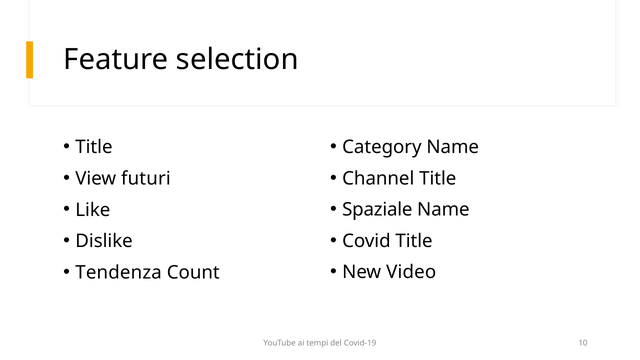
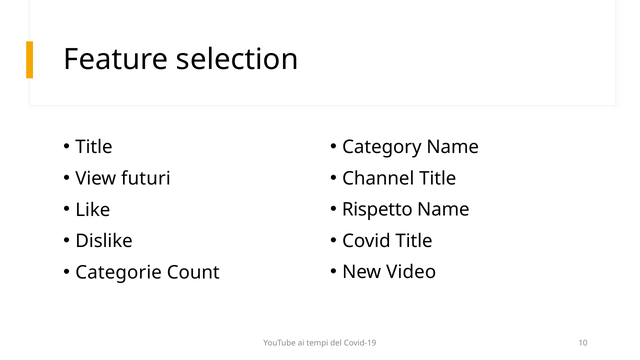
Spaziale: Spaziale -> Rispetto
Tendenza: Tendenza -> Categorie
